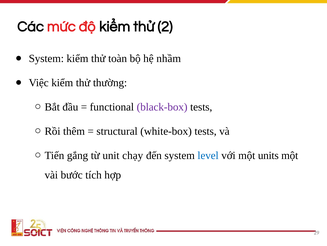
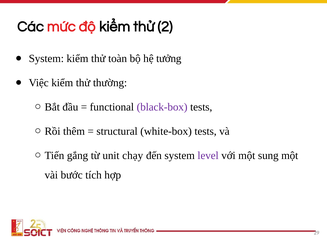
nhầm: nhầm -> tưởng
level colour: blue -> purple
units: units -> sung
